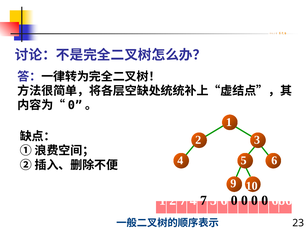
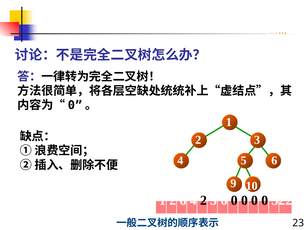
2 7: 7 -> 6
4 7: 7 -> 2
686: 686 -> 322
